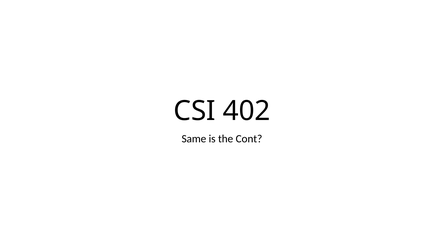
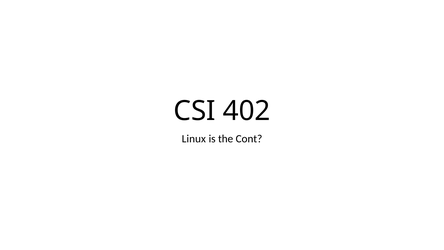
Same: Same -> Linux
